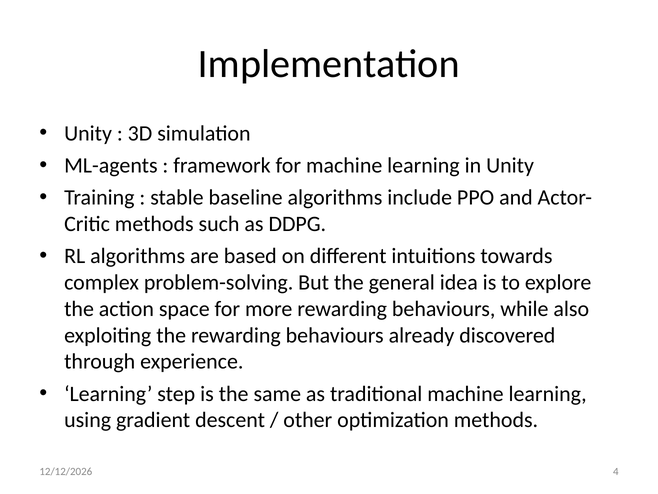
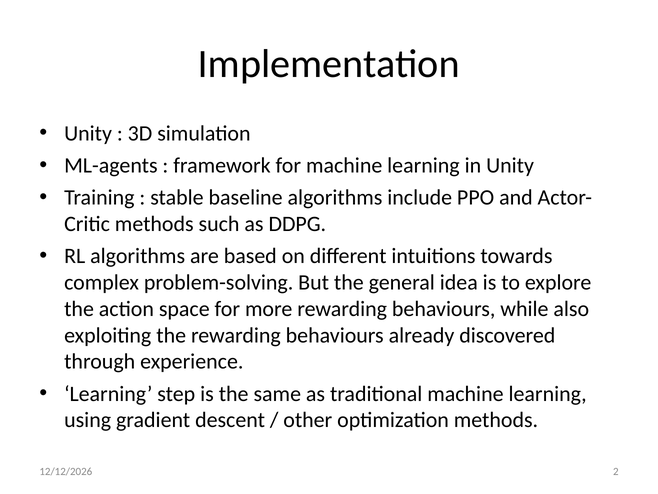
4: 4 -> 2
